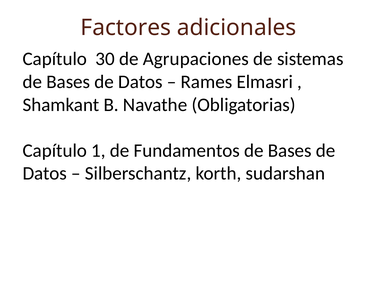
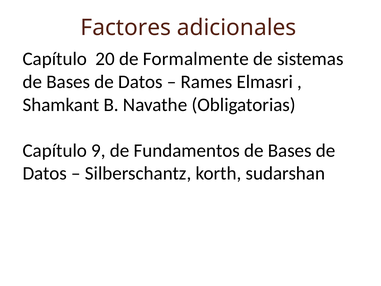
30: 30 -> 20
Agrupaciones: Agrupaciones -> Formalmente
1: 1 -> 9
